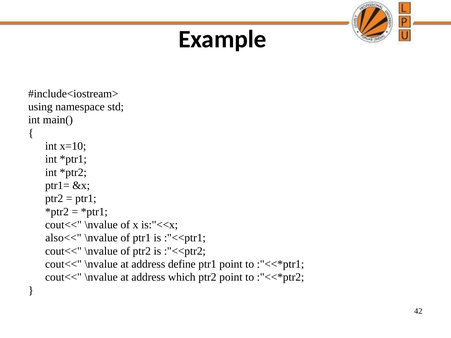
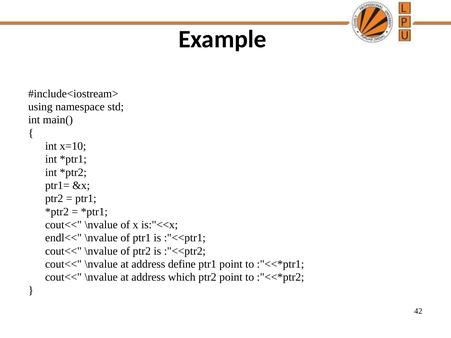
also<<: also<< -> endl<<
